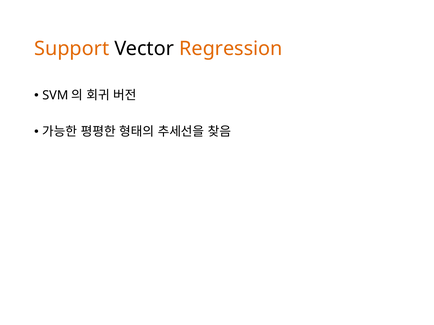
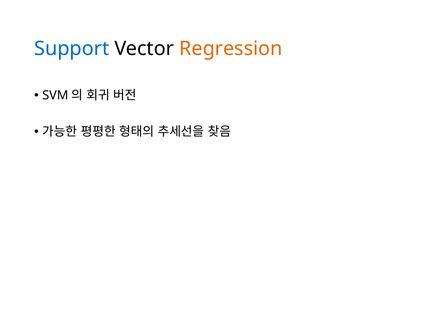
Support colour: orange -> blue
